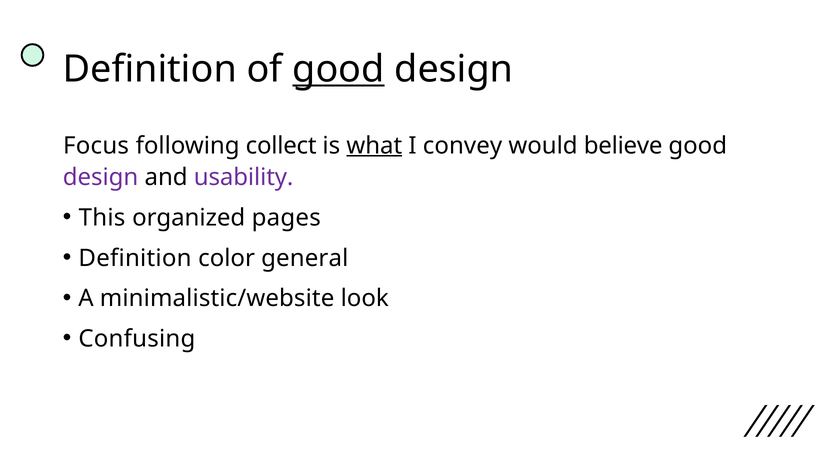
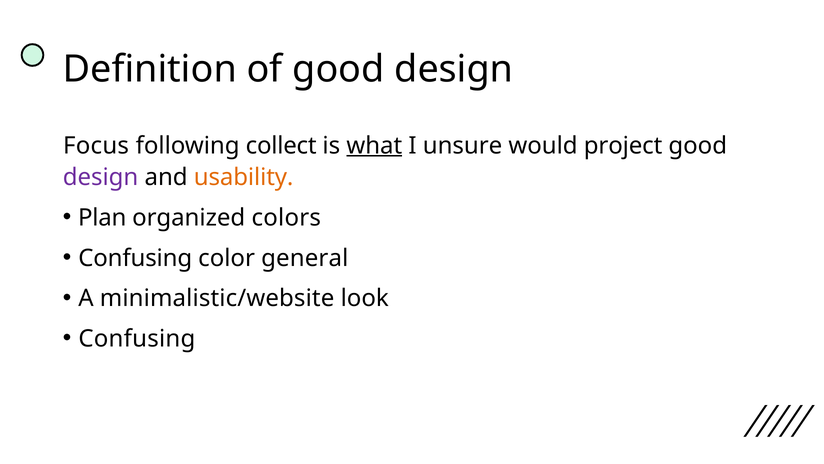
good at (338, 69) underline: present -> none
convey: convey -> unsure
believe: believe -> project
usability colour: purple -> orange
This: This -> Plan
pages: pages -> colors
Definition at (135, 258): Definition -> Confusing
